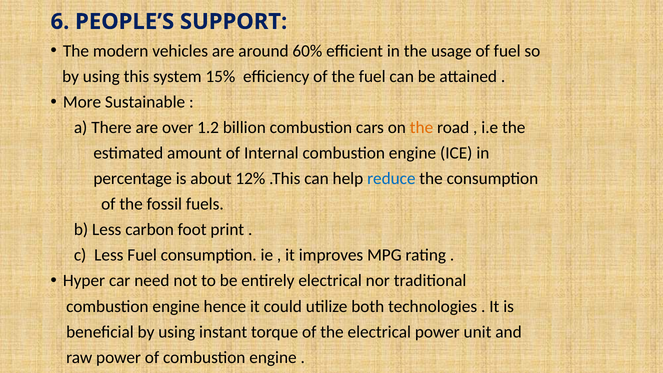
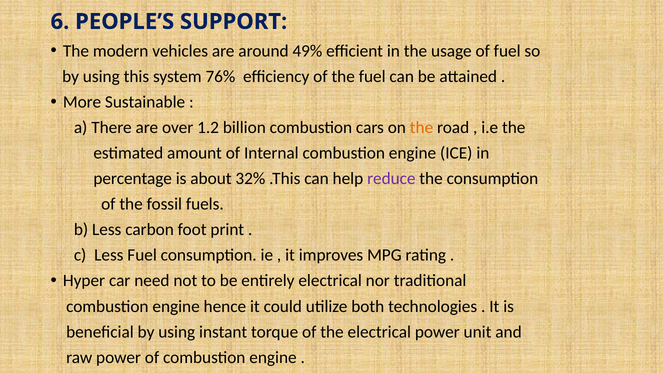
60%: 60% -> 49%
15%: 15% -> 76%
12%: 12% -> 32%
reduce colour: blue -> purple
